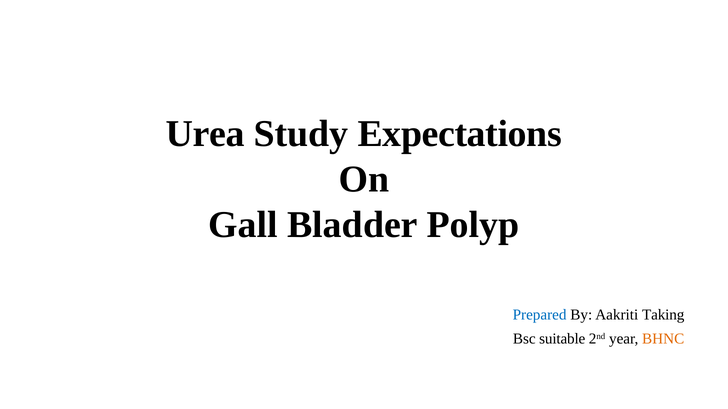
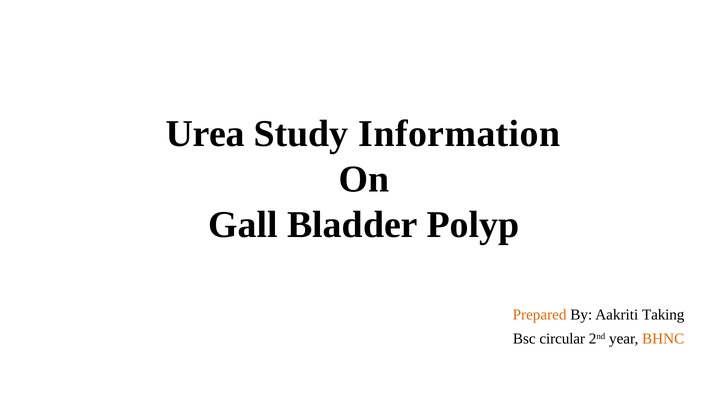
Expectations: Expectations -> Information
Prepared colour: blue -> orange
suitable: suitable -> circular
